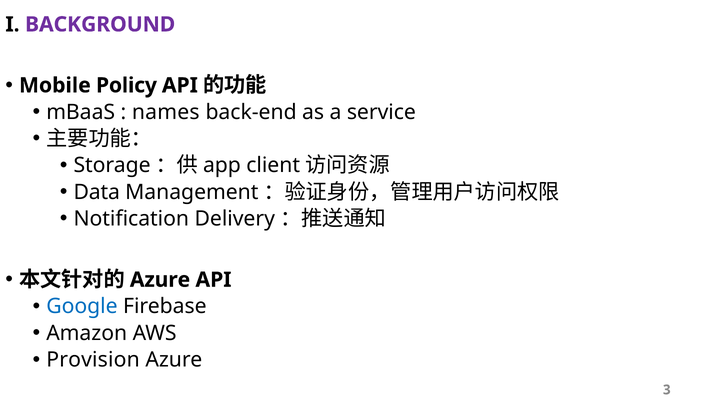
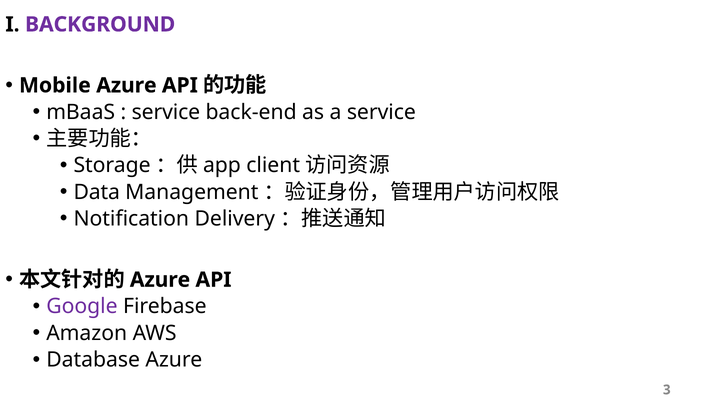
Mobile Policy: Policy -> Azure
names at (166, 112): names -> service
Google colour: blue -> purple
Provision: Provision -> Database
